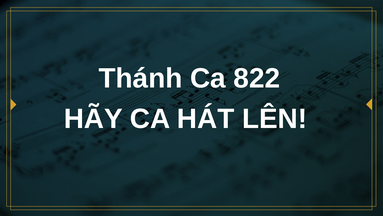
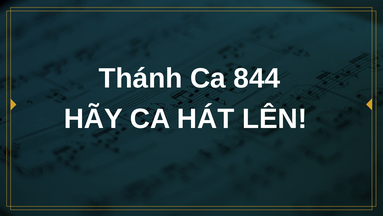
822: 822 -> 844
